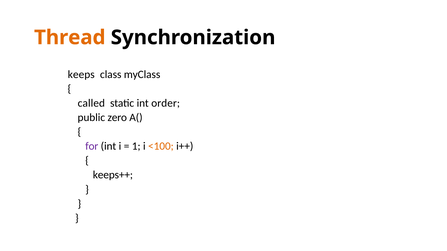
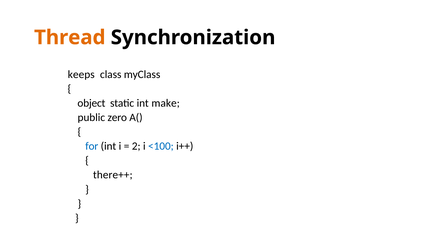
called: called -> object
order: order -> make
for colour: purple -> blue
1: 1 -> 2
<100 colour: orange -> blue
keeps++: keeps++ -> there++
